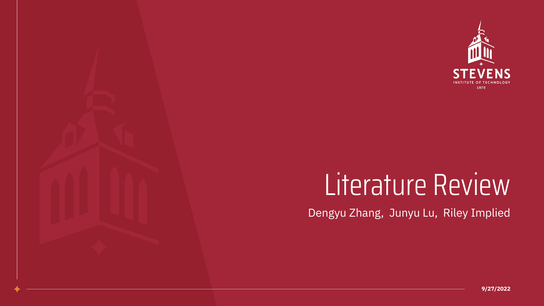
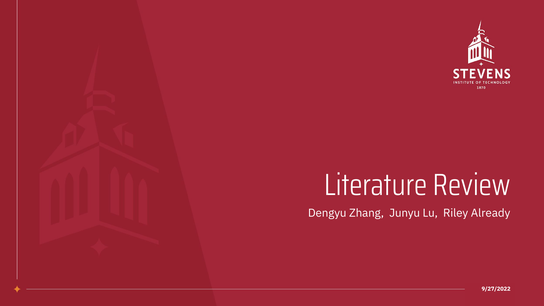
Implied: Implied -> Already
